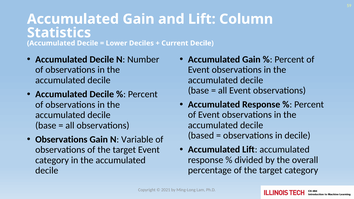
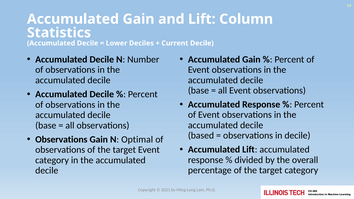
Variable: Variable -> Optimal
